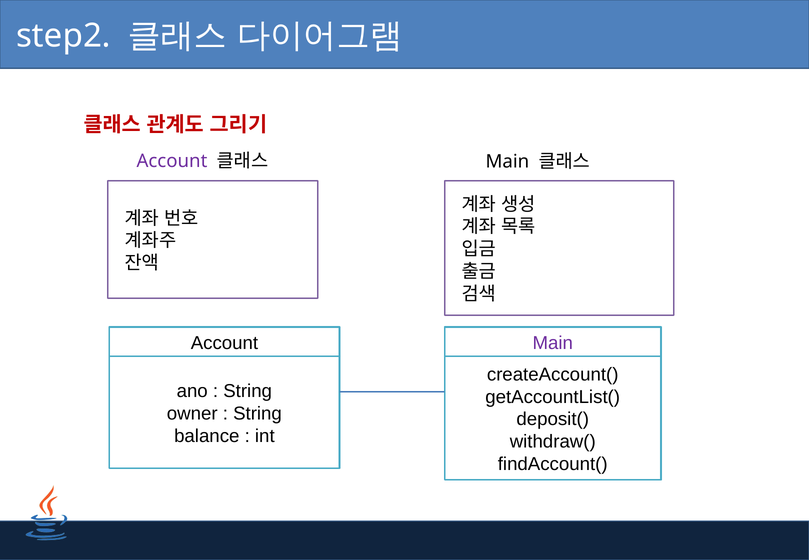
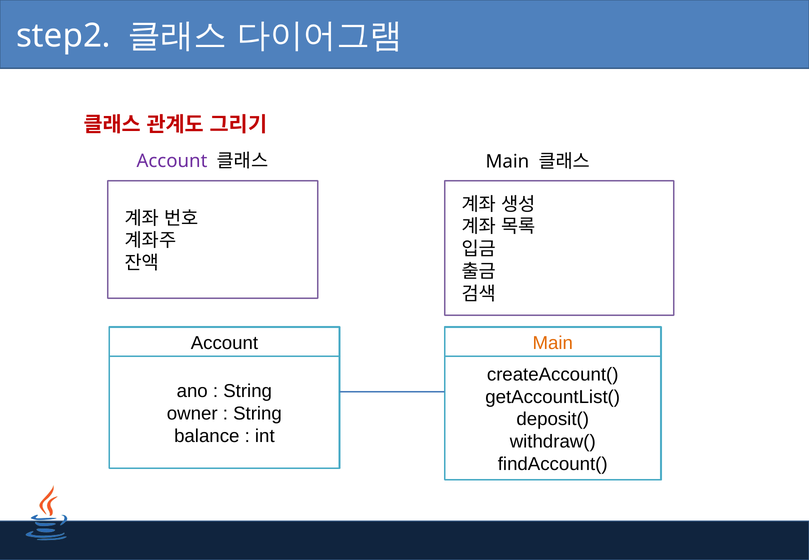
Main at (553, 343) colour: purple -> orange
